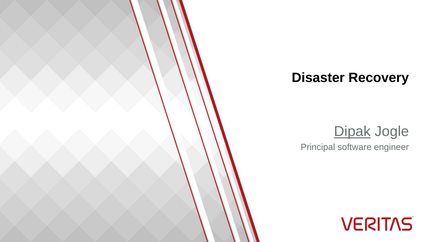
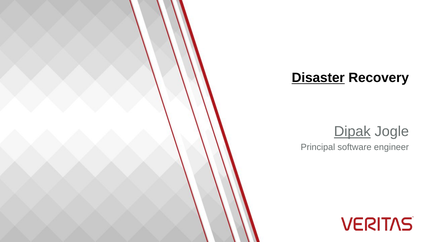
Disaster underline: none -> present
